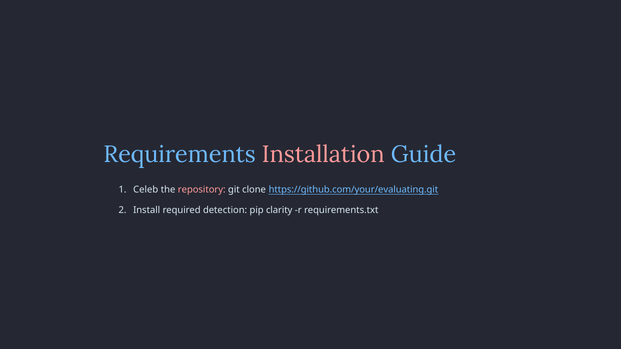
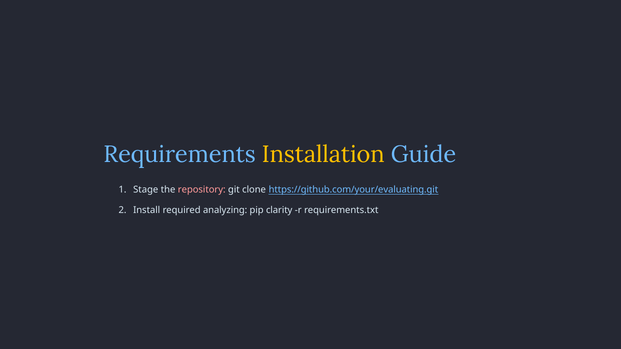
Installation colour: pink -> yellow
Celeb: Celeb -> Stage
detection: detection -> analyzing
